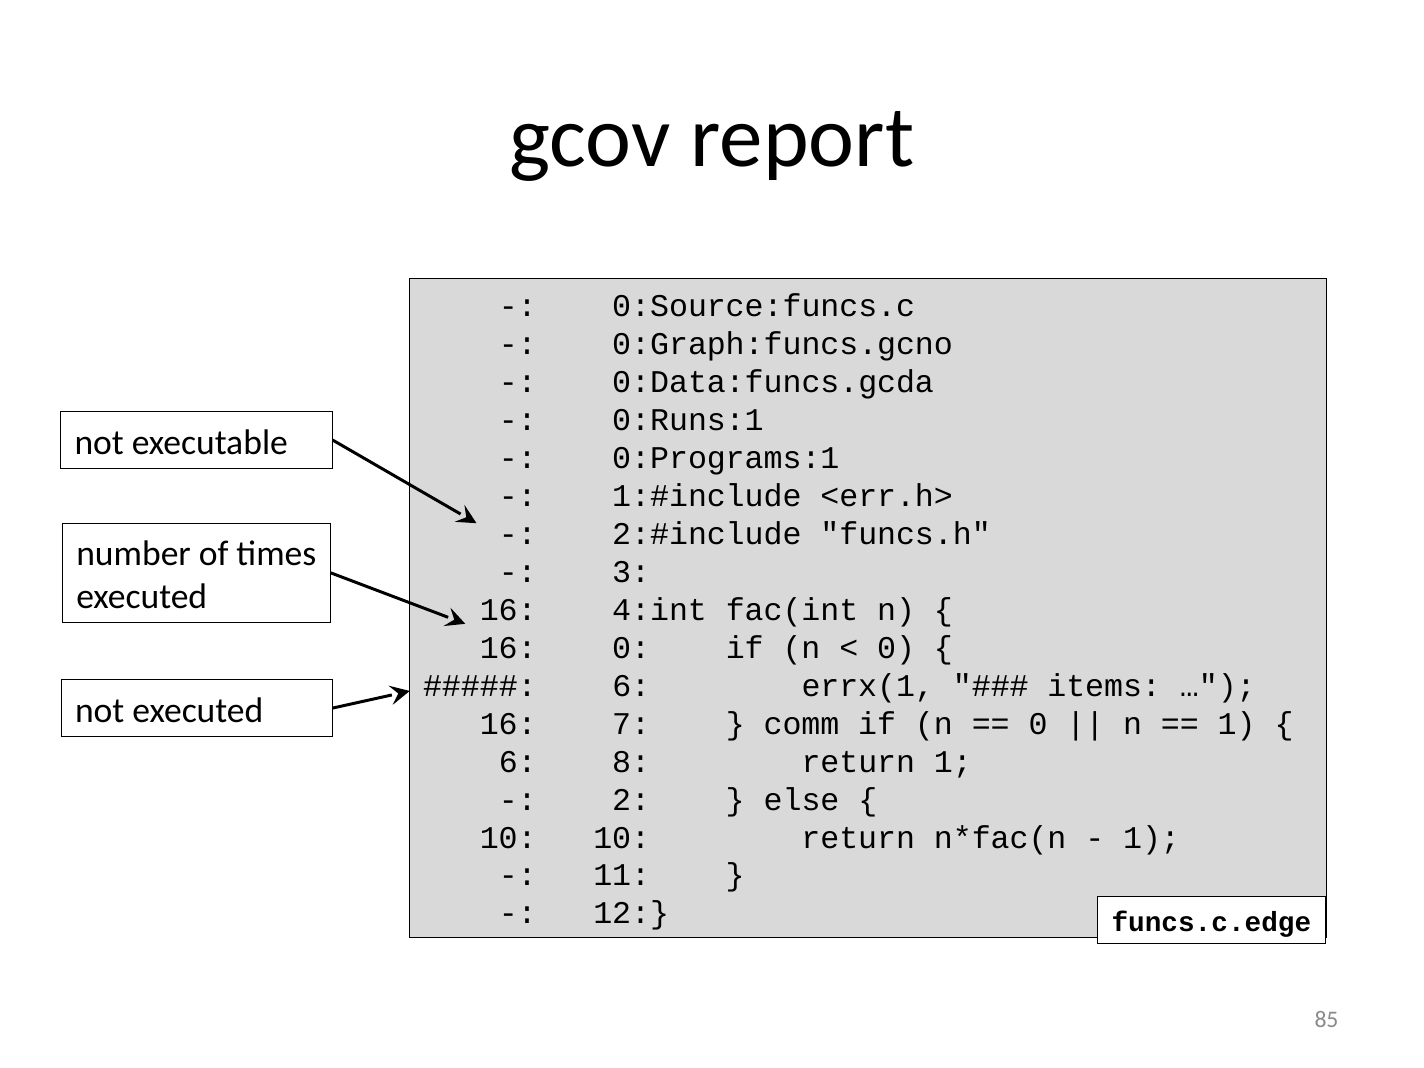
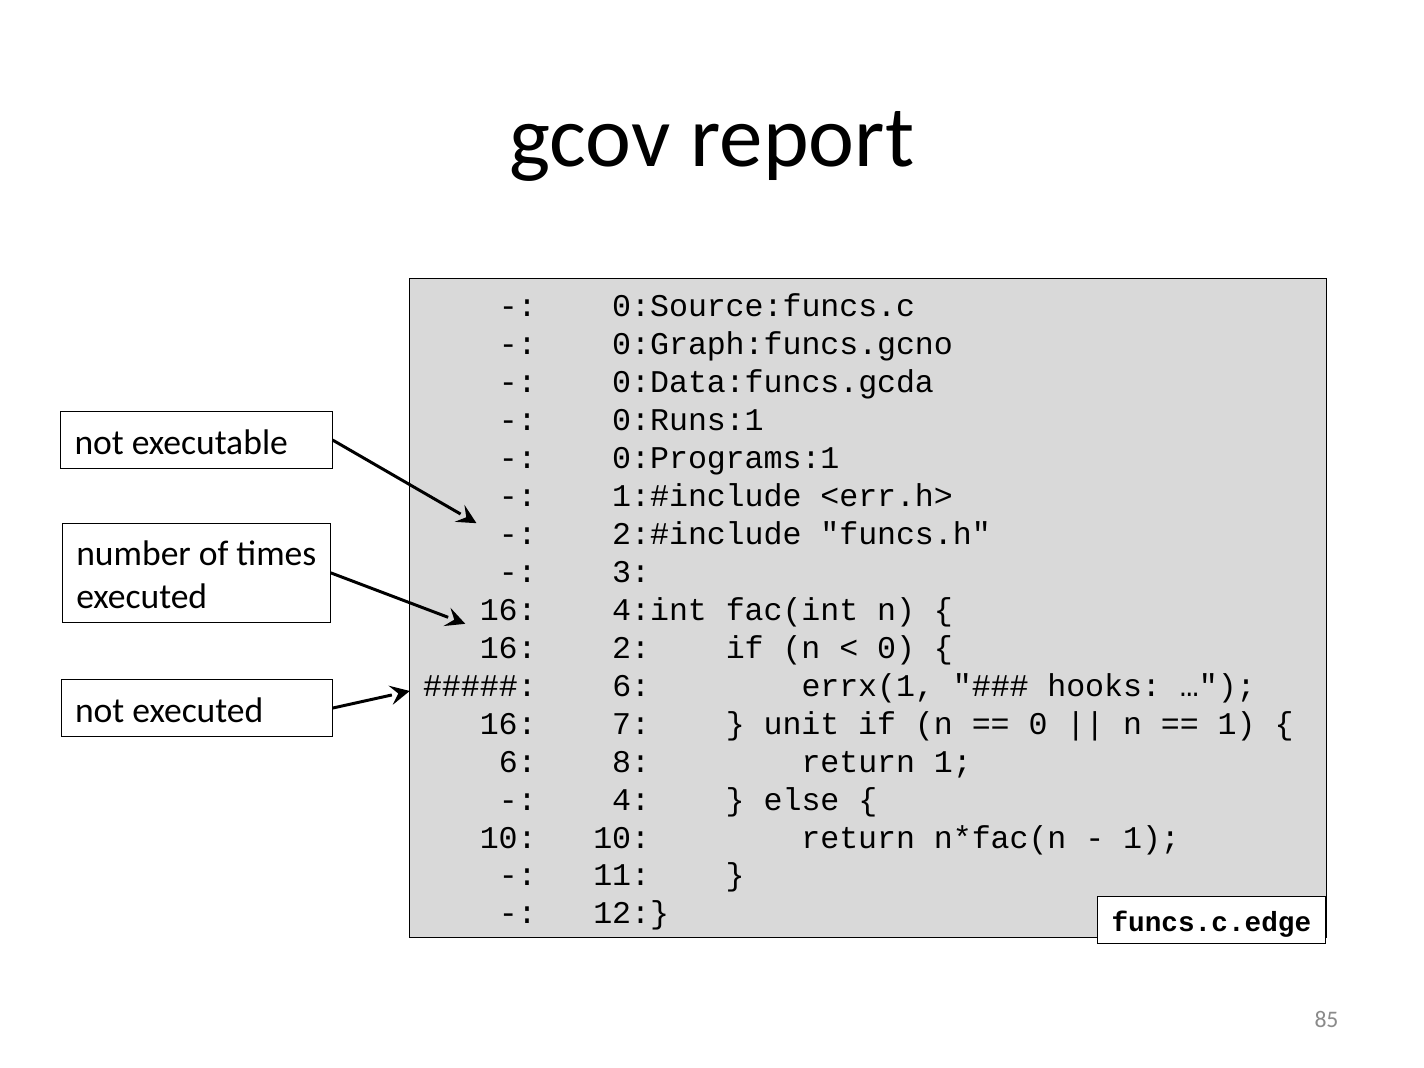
16 0: 0 -> 2
items: items -> hooks
comm: comm -> unit
2: 2 -> 4
